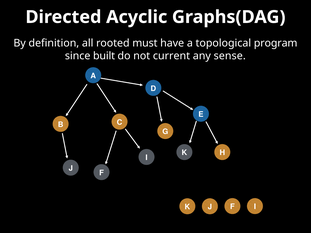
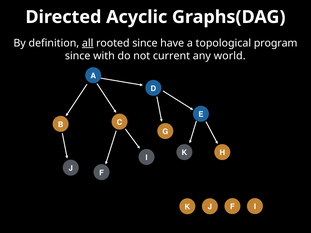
all underline: none -> present
rooted must: must -> since
built: built -> with
sense: sense -> world
